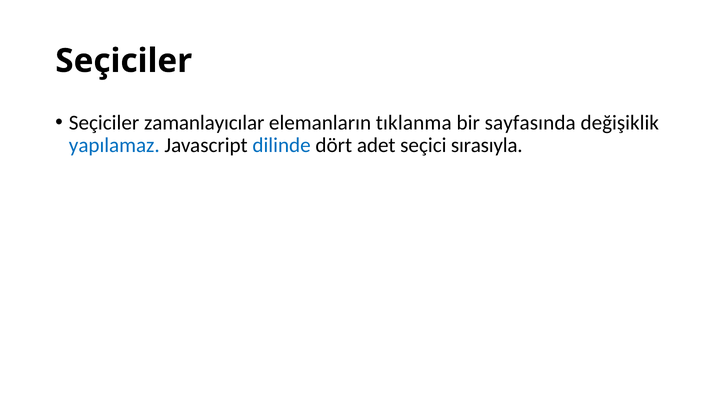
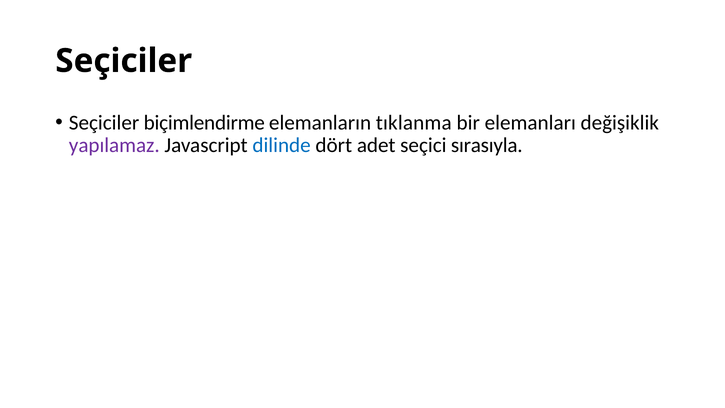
zamanlayıcılar: zamanlayıcılar -> biçimlendirme
sayfasında: sayfasında -> elemanları
yapılamaz colour: blue -> purple
